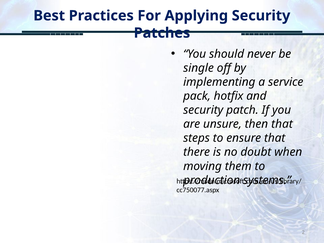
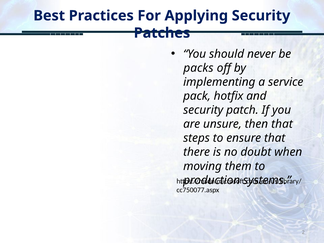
single: single -> packs
